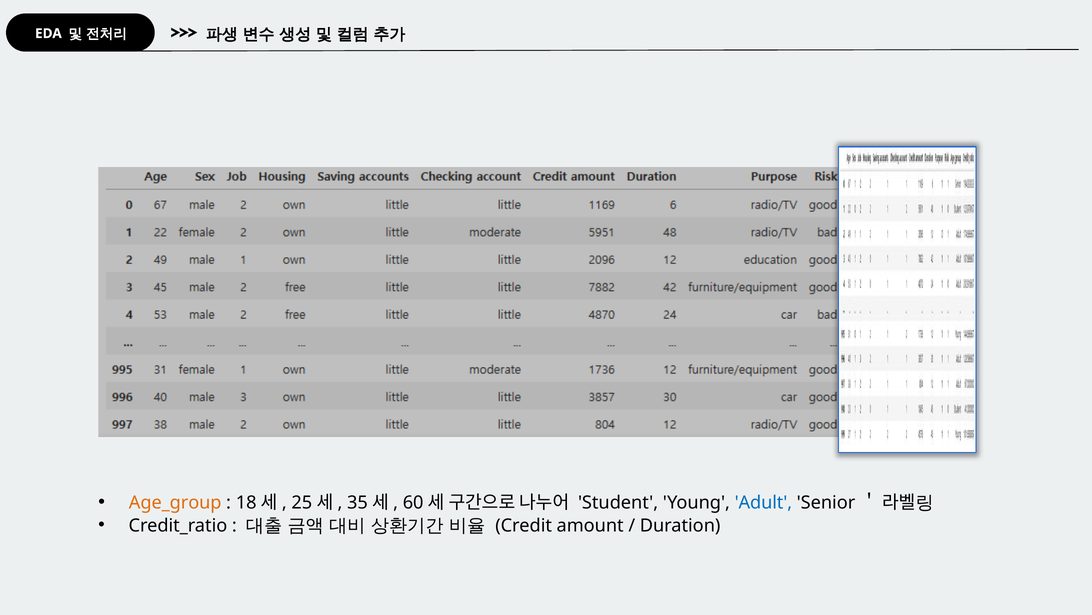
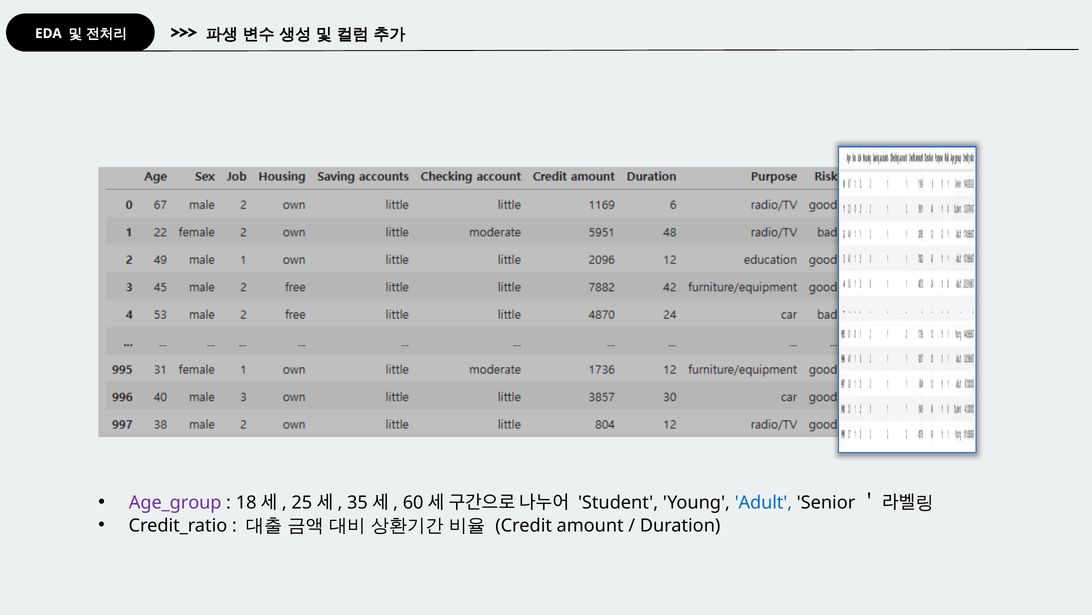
Age_group colour: orange -> purple
